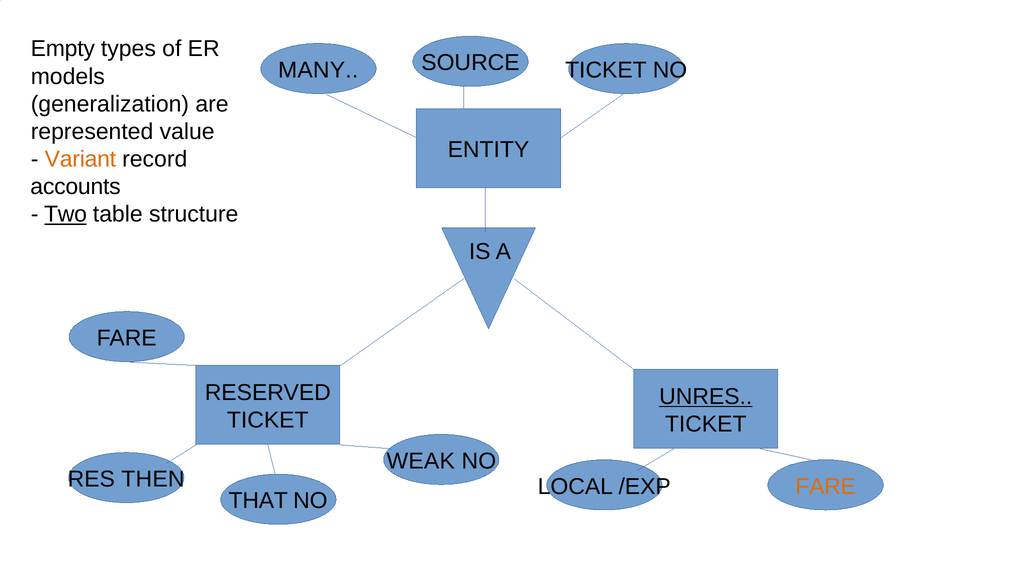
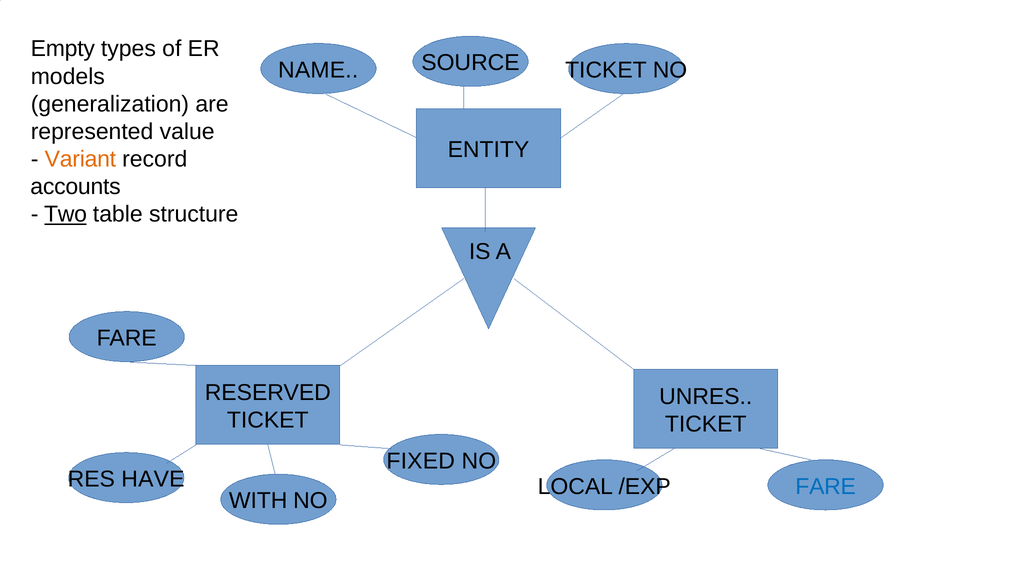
MANY: MANY -> NAME
UNRES underline: present -> none
WEAK: WEAK -> FIXED
THEN: THEN -> HAVE
FARE at (826, 487) colour: orange -> blue
THAT: THAT -> WITH
